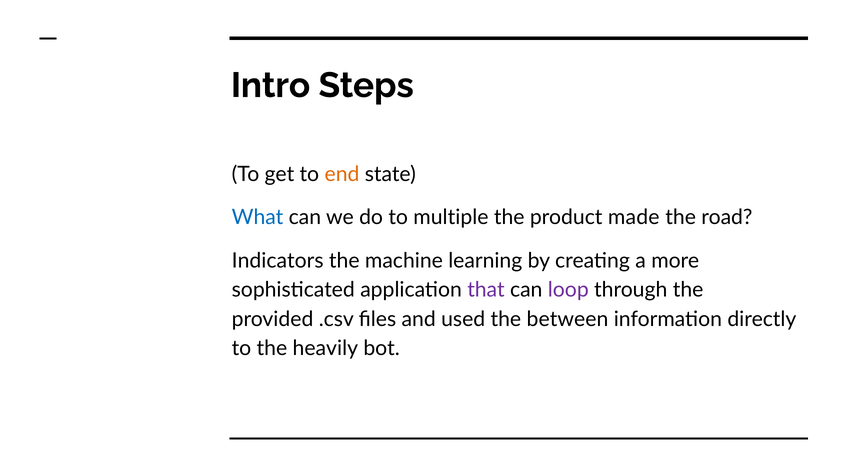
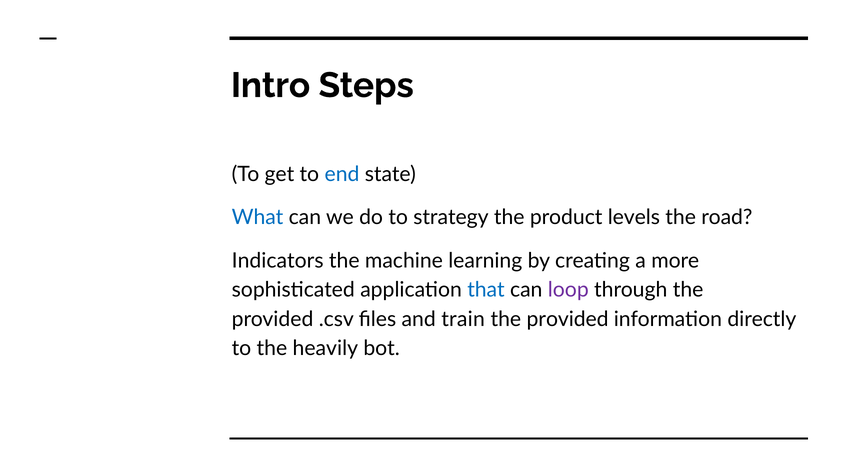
end colour: orange -> blue
multiple: multiple -> strategy
made: made -> levels
that colour: purple -> blue
used: used -> train
between at (567, 319): between -> provided
